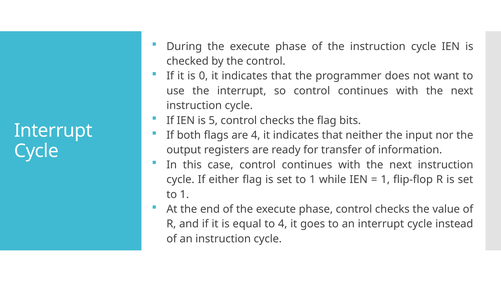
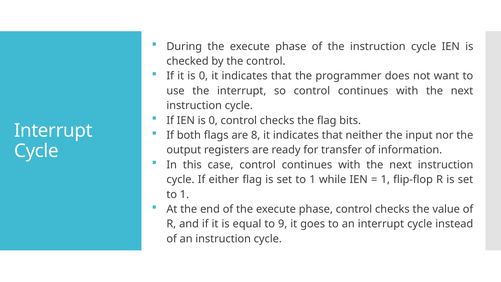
IEN is 5: 5 -> 0
are 4: 4 -> 8
to 4: 4 -> 9
